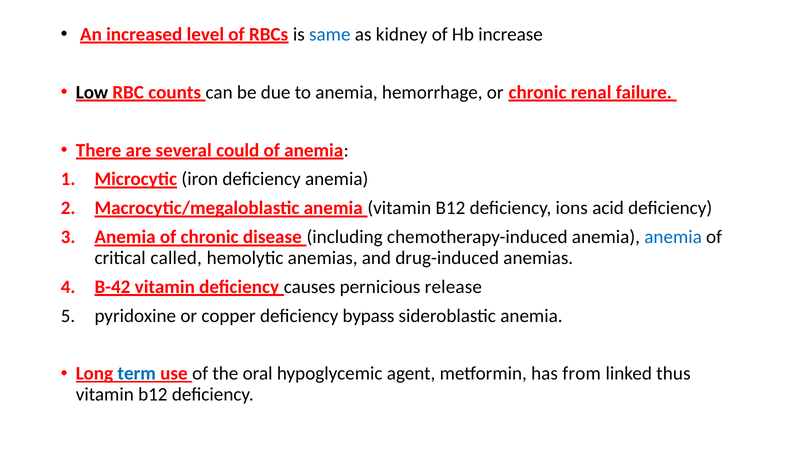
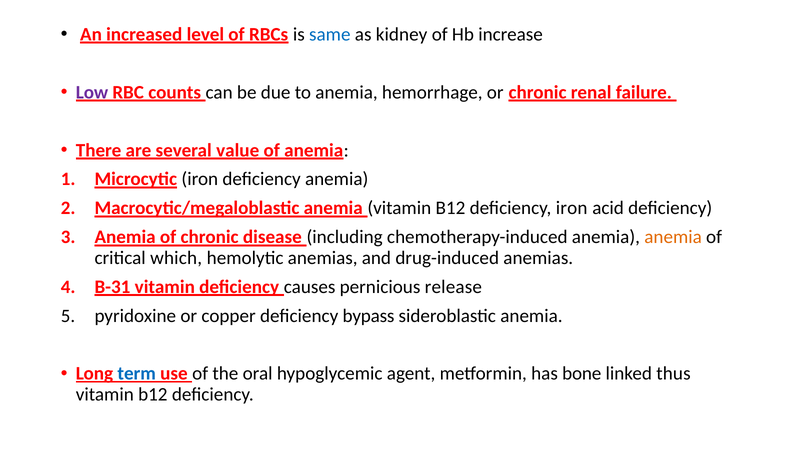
Low colour: black -> purple
could: could -> value
deficiency ions: ions -> iron
anemia at (673, 237) colour: blue -> orange
called: called -> which
B-42: B-42 -> B-31
from: from -> bone
